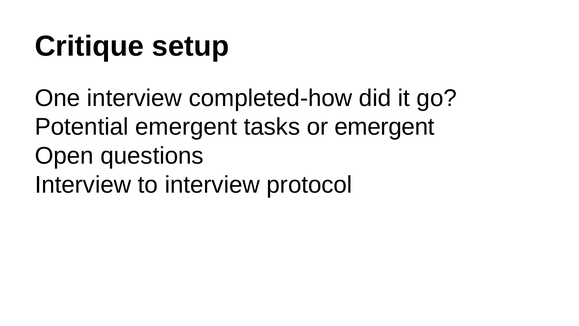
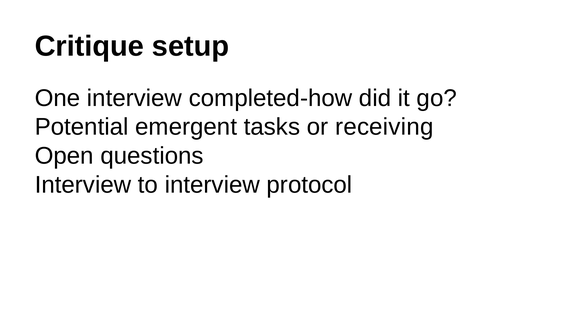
or emergent: emergent -> receiving
